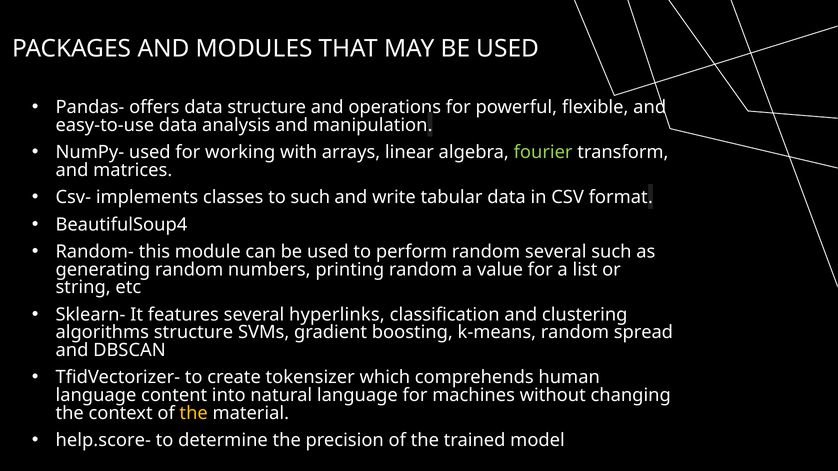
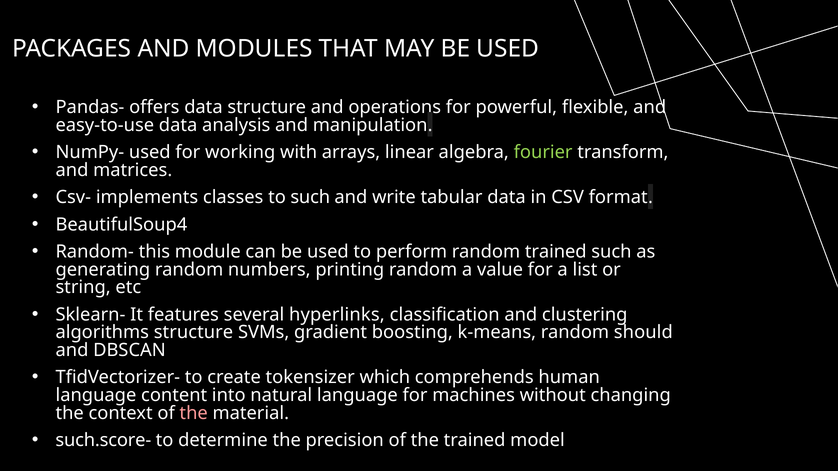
random several: several -> trained
spread: spread -> should
the at (194, 413) colour: yellow -> pink
help.score-: help.score- -> such.score-
